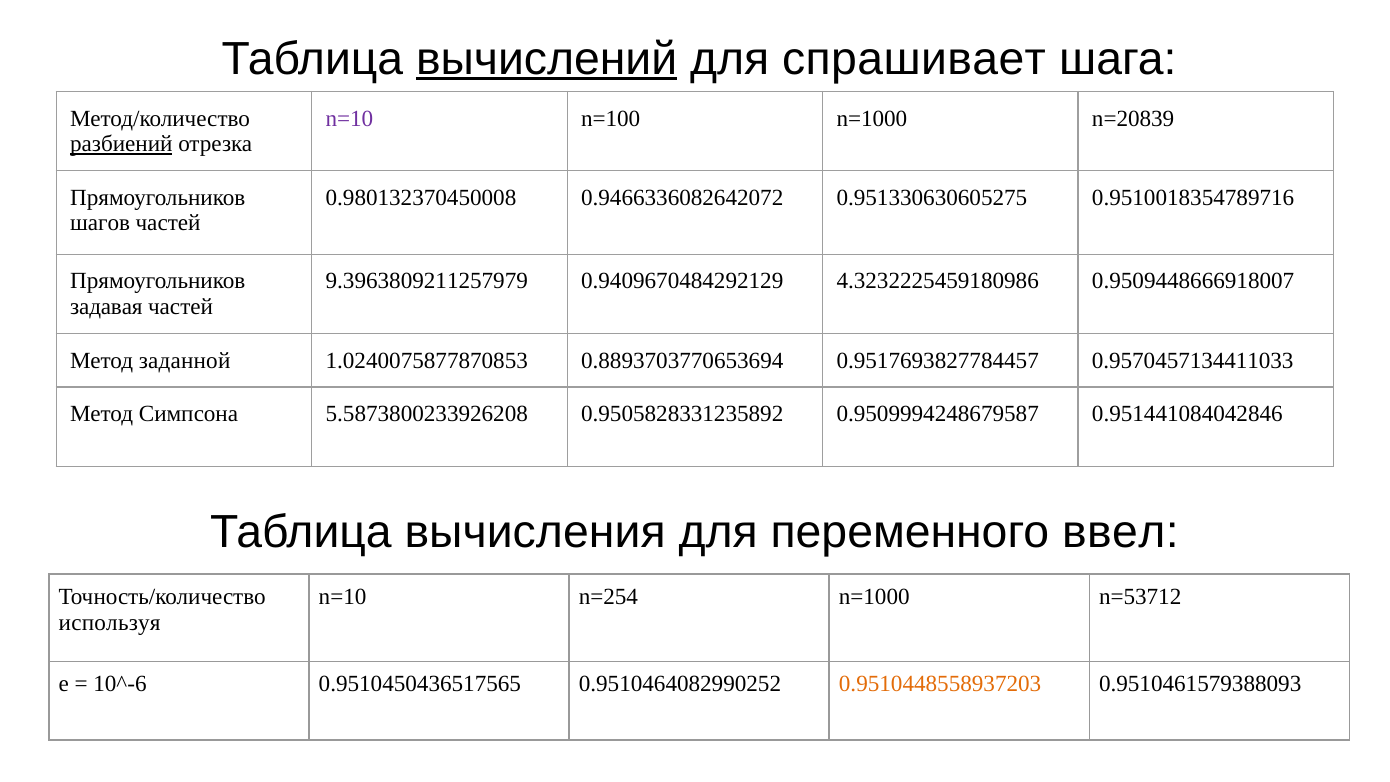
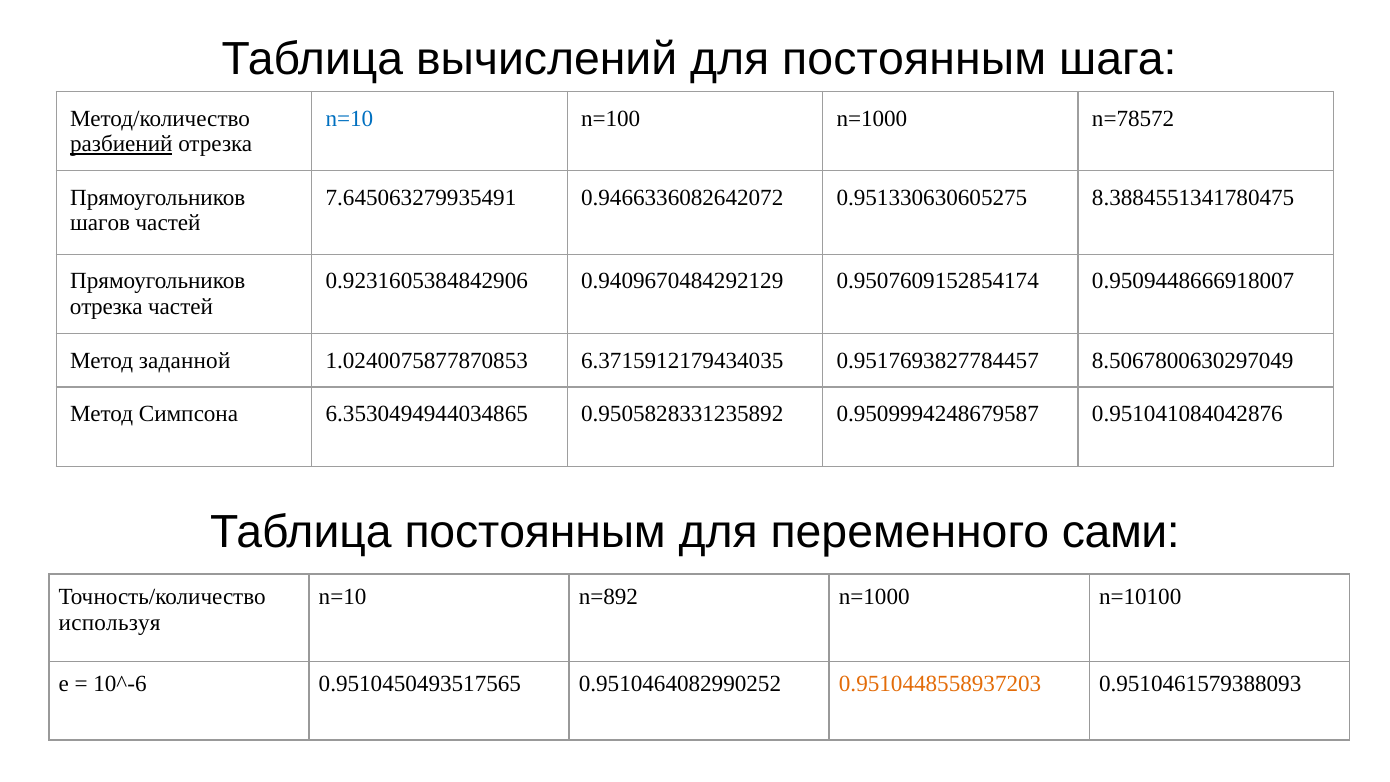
вычислений underline: present -> none
для спрашивает: спрашивает -> постоянным
n=10 at (349, 118) colour: purple -> blue
n=20839: n=20839 -> n=78572
0.980132370450008: 0.980132370450008 -> 7.645063279935491
0.9510018354789716: 0.9510018354789716 -> 8.3884551341780475
9.3963809211257979: 9.3963809211257979 -> 0.9231605384842906
4.3232225459180986: 4.3232225459180986 -> 0.9507609152854174
задавая at (106, 307): задавая -> отрезка
0.8893703770653694: 0.8893703770653694 -> 6.3715912179434035
0.9570457134411033: 0.9570457134411033 -> 8.5067800630297049
5.5873800233926208: 5.5873800233926208 -> 6.3530494944034865
0.951441084042846: 0.951441084042846 -> 0.951041084042876
Таблица вычисления: вычисления -> постоянным
ввел: ввел -> сами
n=254: n=254 -> n=892
n=53712: n=53712 -> n=10100
0.9510450436517565: 0.9510450436517565 -> 0.9510450493517565
